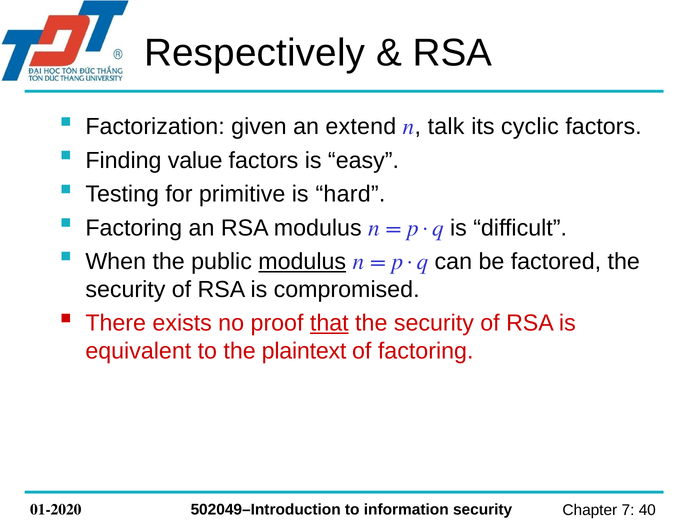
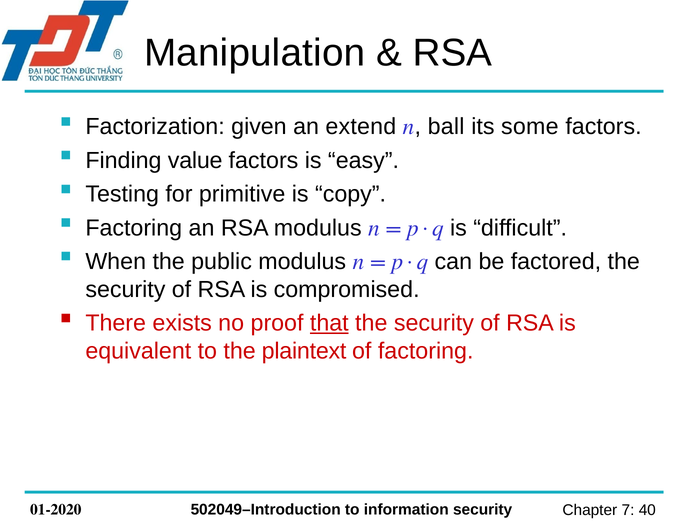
Respectively: Respectively -> Manipulation
talk: talk -> ball
cyclic: cyclic -> some
hard: hard -> copy
modulus at (302, 262) underline: present -> none
